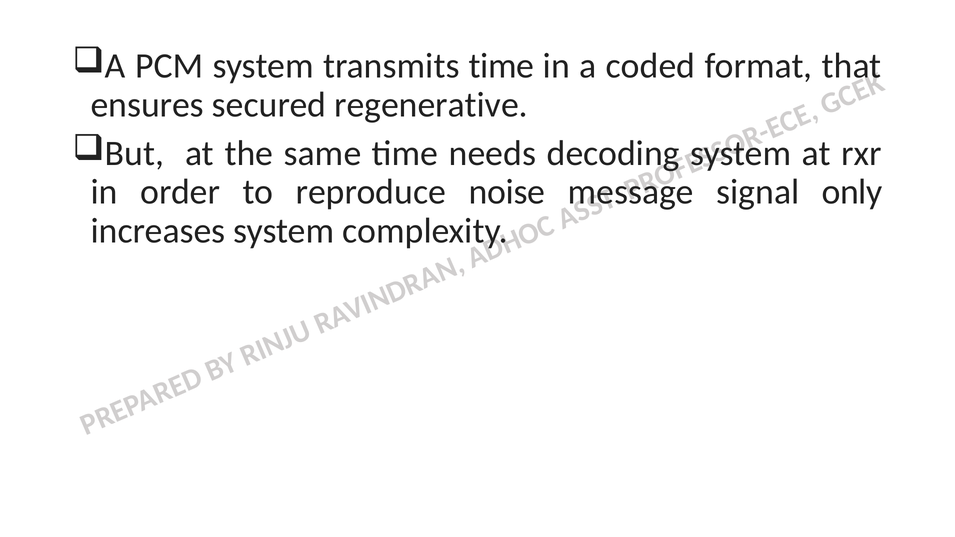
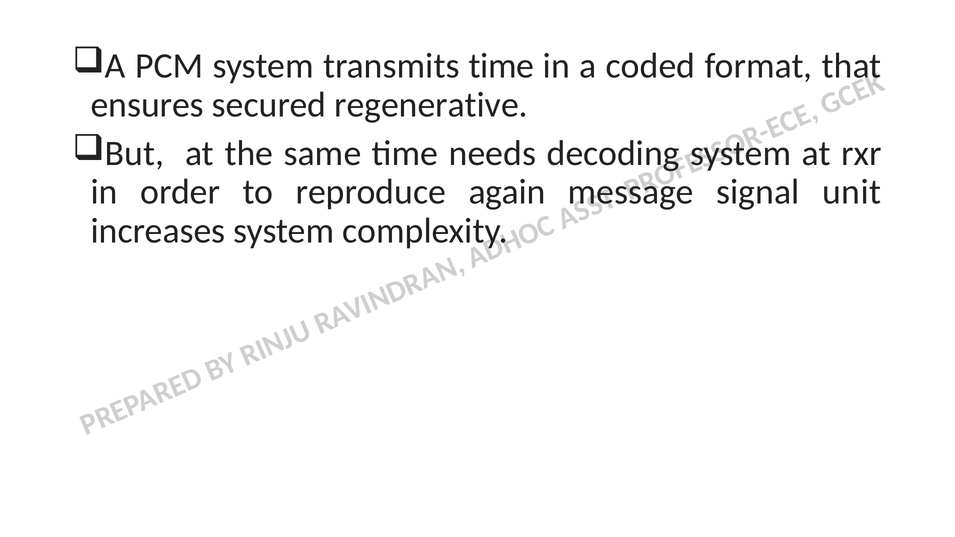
noise: noise -> again
only: only -> unit
